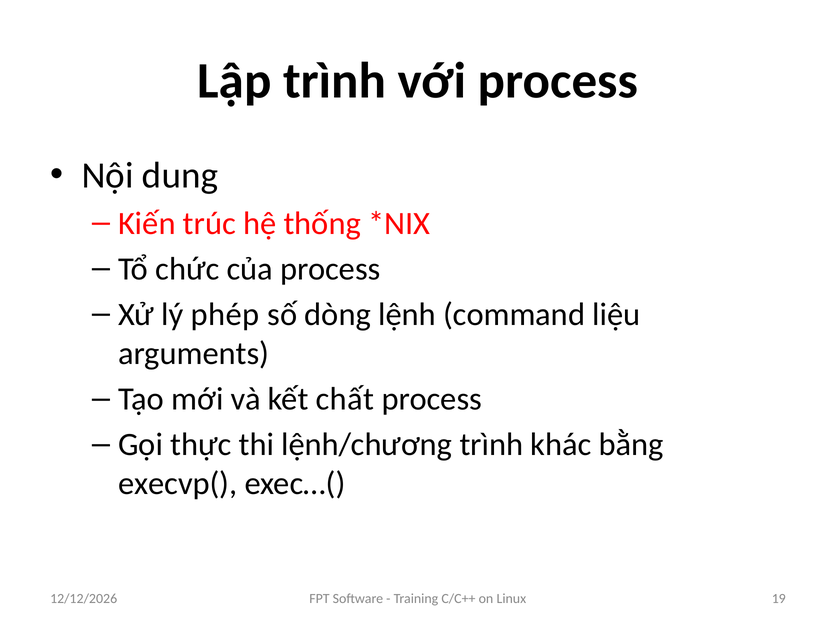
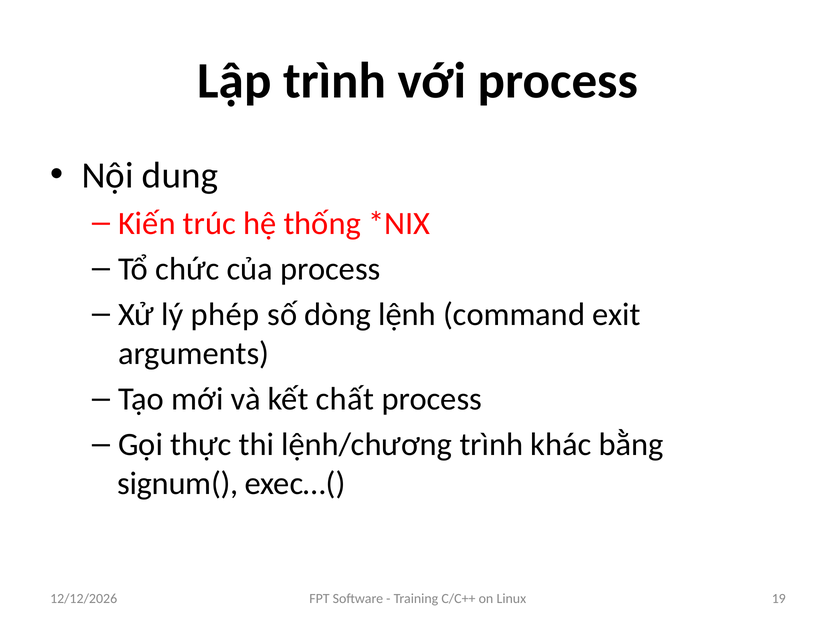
liệu: liệu -> exit
execvp(: execvp( -> signum(
